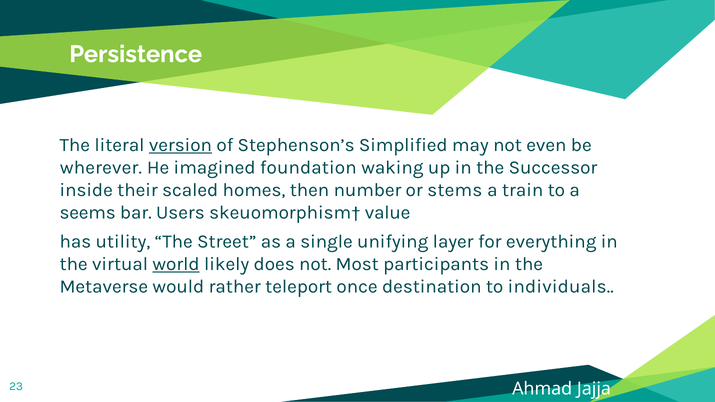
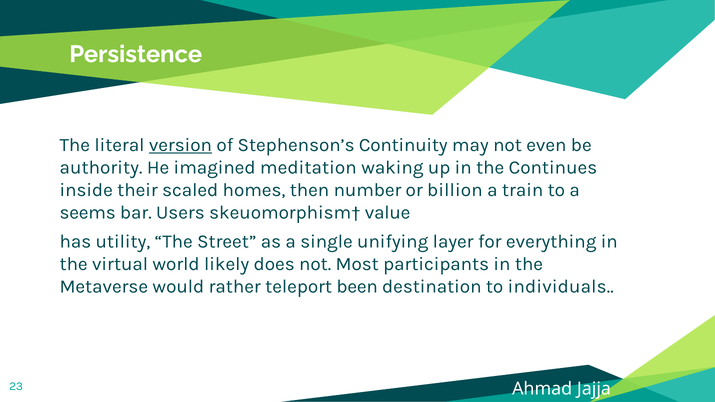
Simplified: Simplified -> Continuity
wherever: wherever -> authority
foundation: foundation -> meditation
Successor: Successor -> Continues
stems: stems -> billion
world underline: present -> none
once: once -> been
